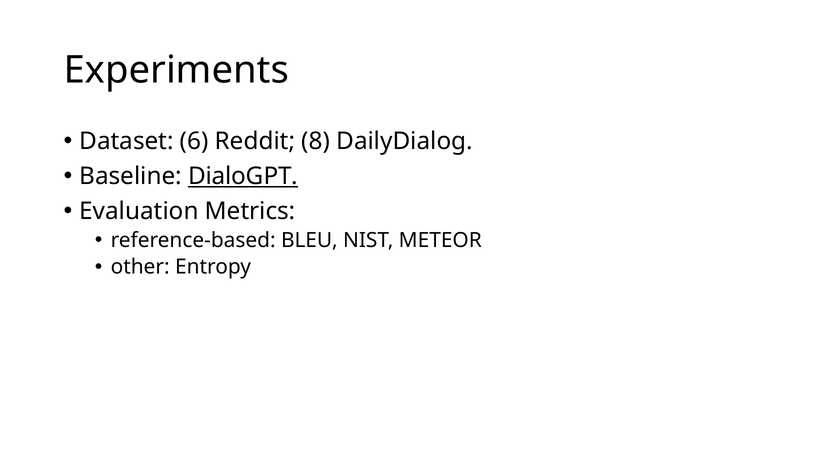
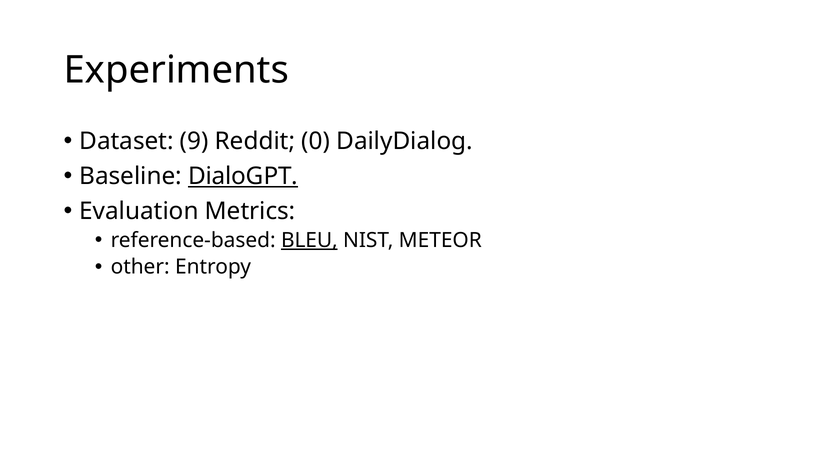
6: 6 -> 9
8: 8 -> 0
BLEU underline: none -> present
